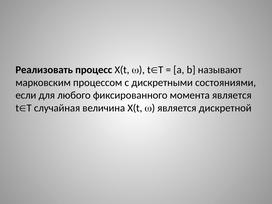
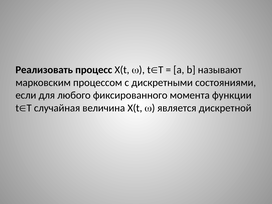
момента является: является -> функции
